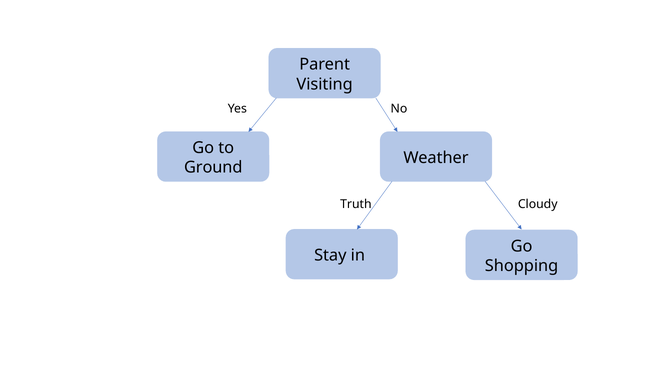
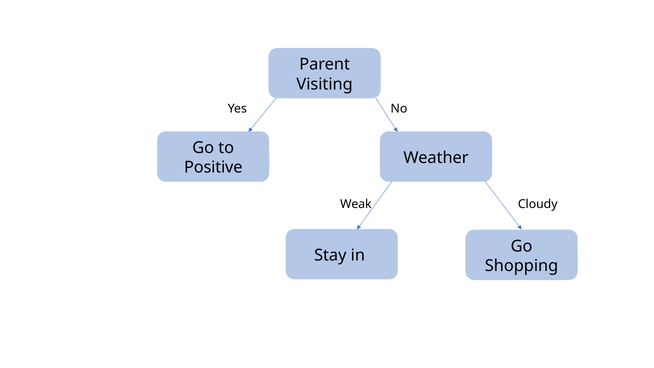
Ground: Ground -> Positive
Truth: Truth -> Weak
